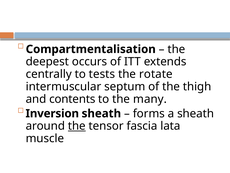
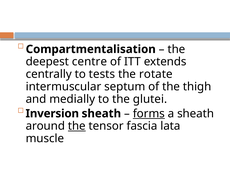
occurs: occurs -> centre
contents: contents -> medially
many: many -> glutei
forms underline: none -> present
